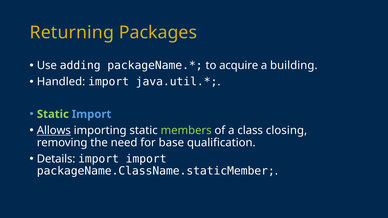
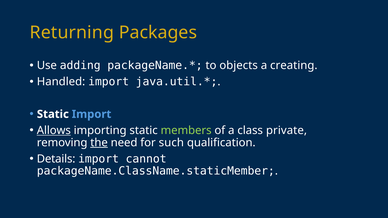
acquire: acquire -> objects
building: building -> creating
Static at (53, 114) colour: light green -> white
closing: closing -> private
the underline: none -> present
base: base -> such
import import: import -> cannot
